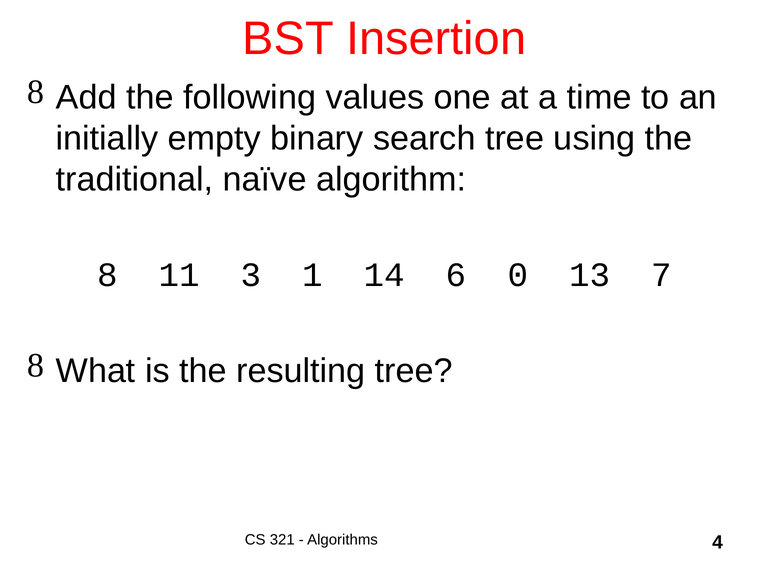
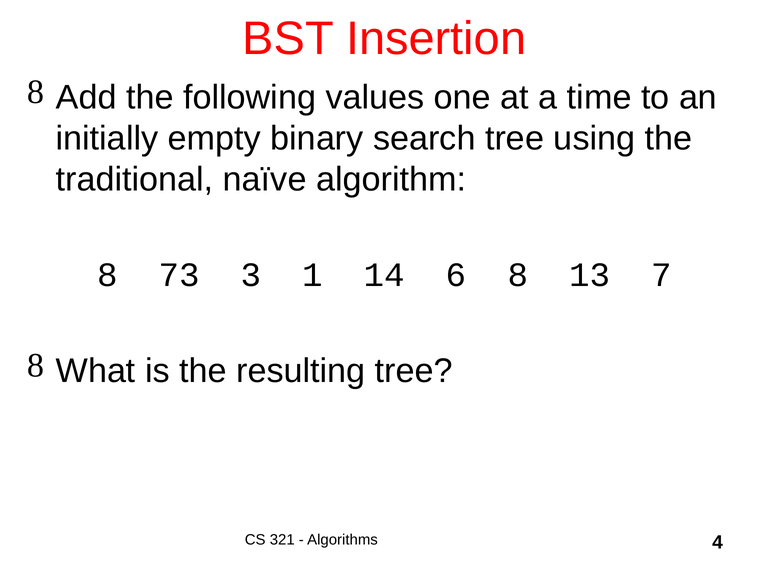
11: 11 -> 73
6 0: 0 -> 8
